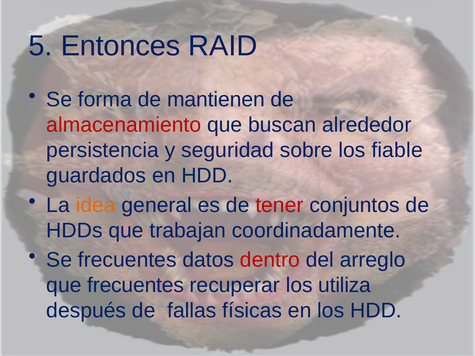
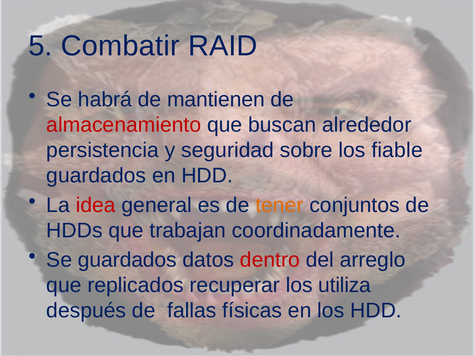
Entonces: Entonces -> Combatir
forma: forma -> habrá
idea colour: orange -> red
tener colour: red -> orange
Se frecuentes: frecuentes -> guardados
que frecuentes: frecuentes -> replicados
